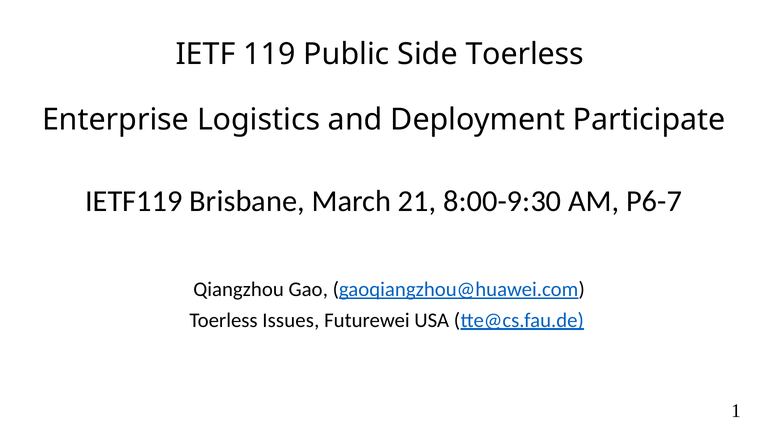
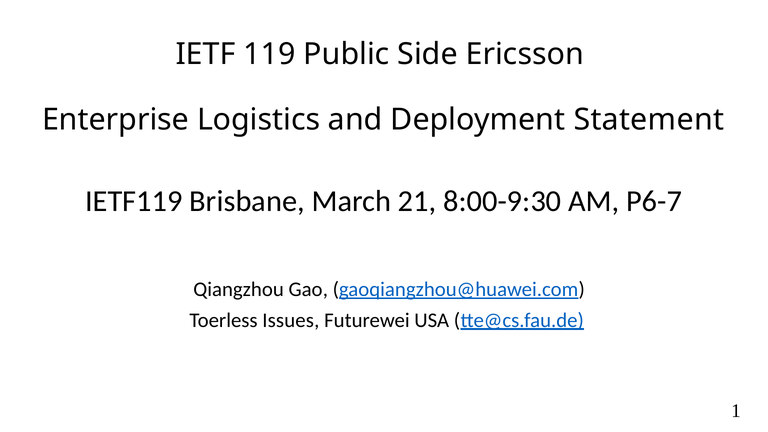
Side Toerless: Toerless -> Ericsson
Participate: Participate -> Statement
